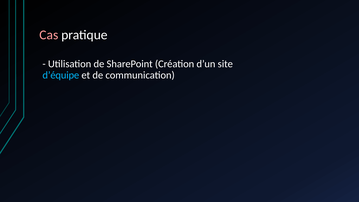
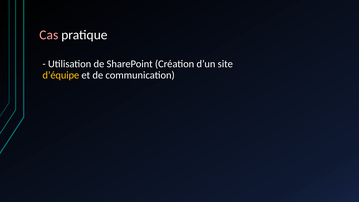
d’équipe colour: light blue -> yellow
